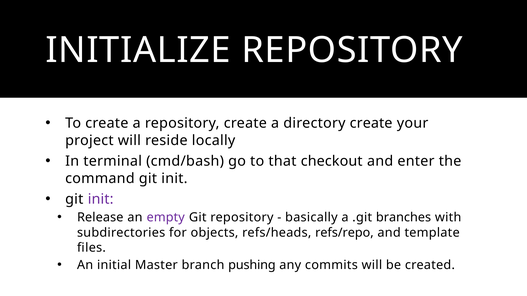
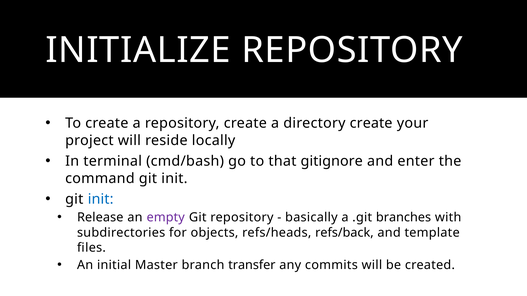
checkout: checkout -> gitignore
init at (101, 200) colour: purple -> blue
refs/repo: refs/repo -> refs/back
pushing: pushing -> transfer
